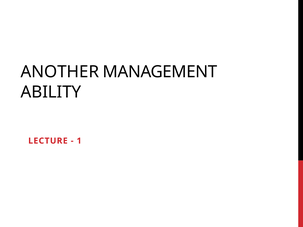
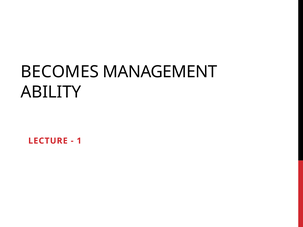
ANOTHER: ANOTHER -> BECOMES
